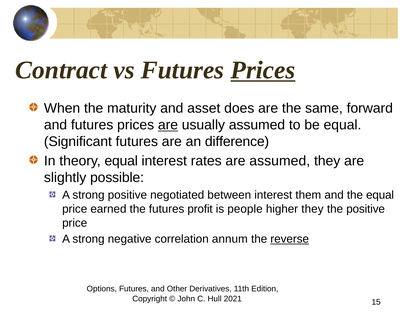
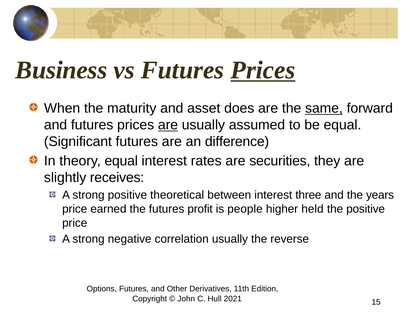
Contract: Contract -> Business
same underline: none -> present
are assumed: assumed -> securities
possible: possible -> receives
negotiated: negotiated -> theoretical
them: them -> three
the equal: equal -> years
higher they: they -> held
correlation annum: annum -> usually
reverse underline: present -> none
